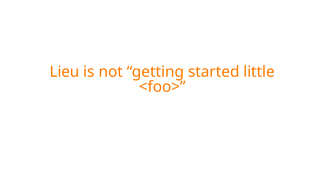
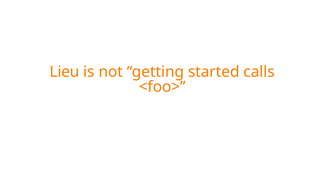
little: little -> calls
